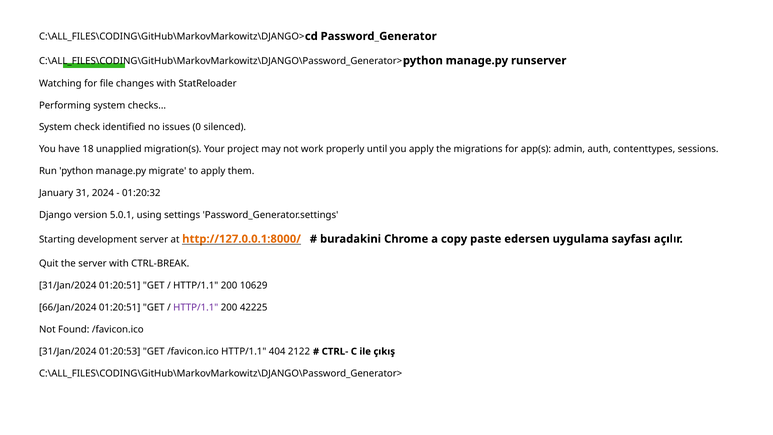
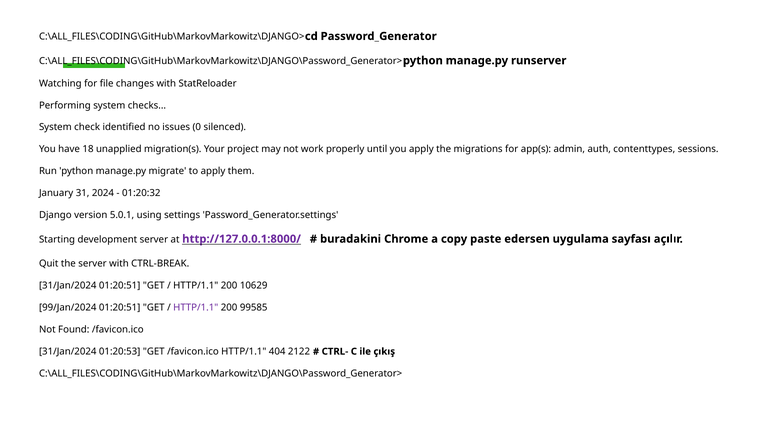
http://127.0.0.1:8000/ colour: orange -> purple
66/Jan/2024: 66/Jan/2024 -> 99/Jan/2024
42225: 42225 -> 99585
